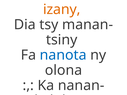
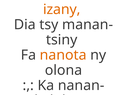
nanota colour: blue -> orange
